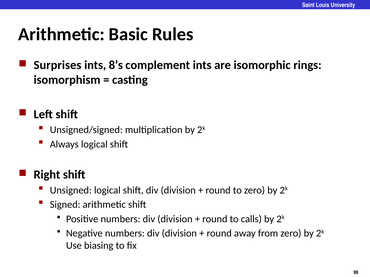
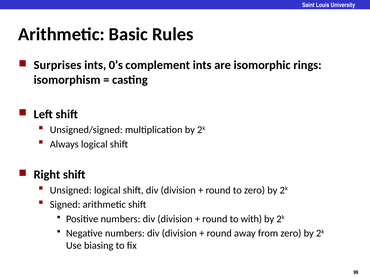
8’s: 8’s -> 0’s
calls: calls -> with
